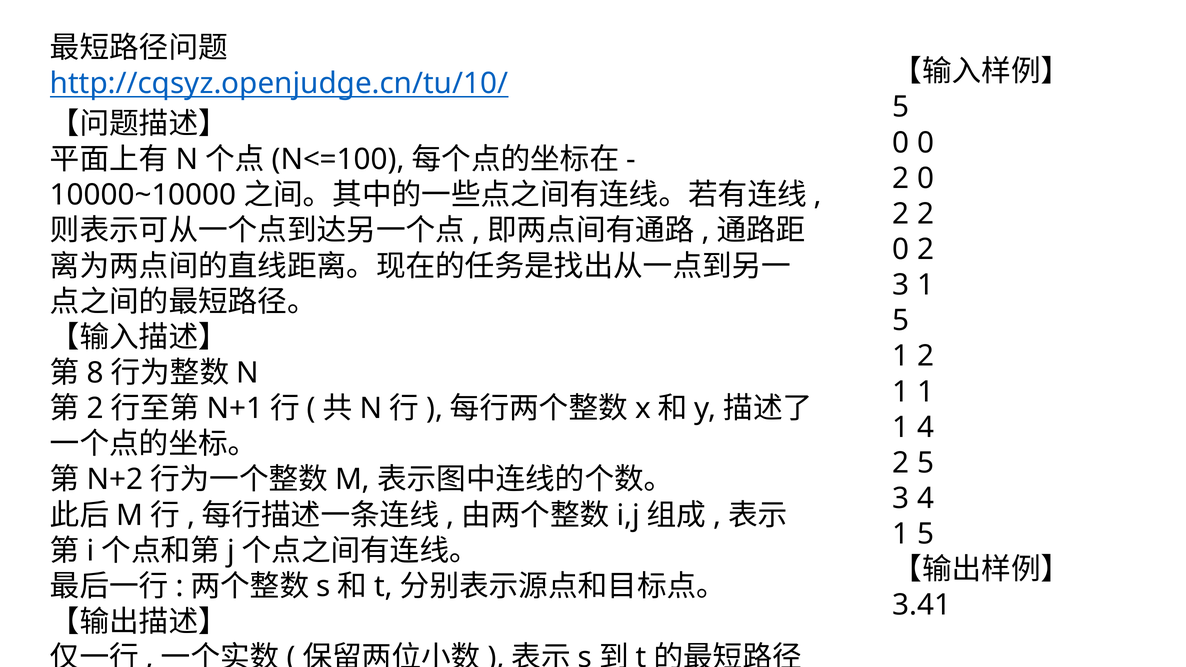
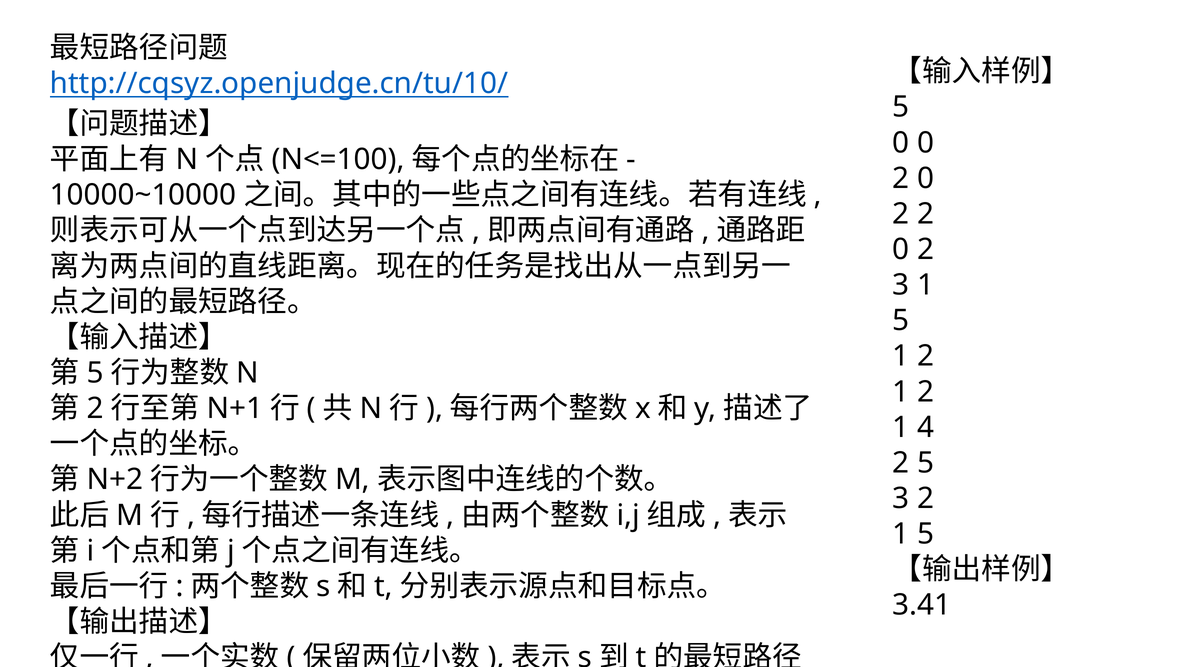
8 at (95, 373): 8 -> 5
1 at (926, 392): 1 -> 2
3 4: 4 -> 2
